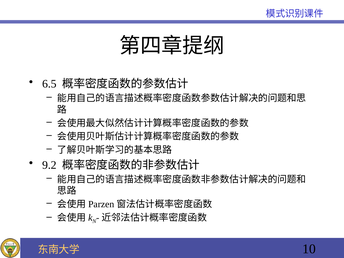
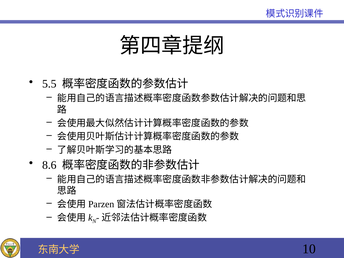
6.5: 6.5 -> 5.5
9.2: 9.2 -> 8.6
